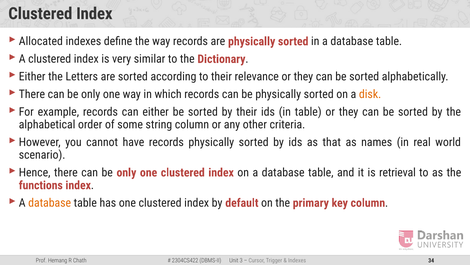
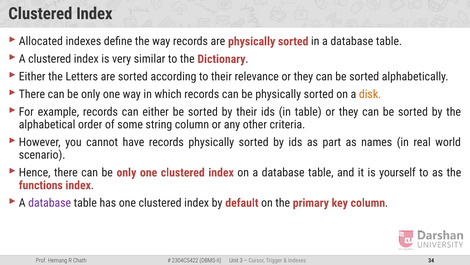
that: that -> part
retrieval: retrieval -> yourself
database at (50, 202) colour: orange -> purple
